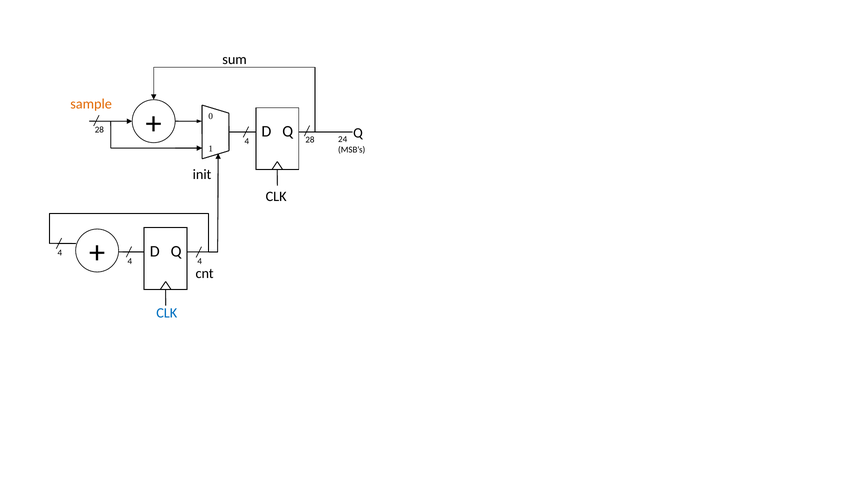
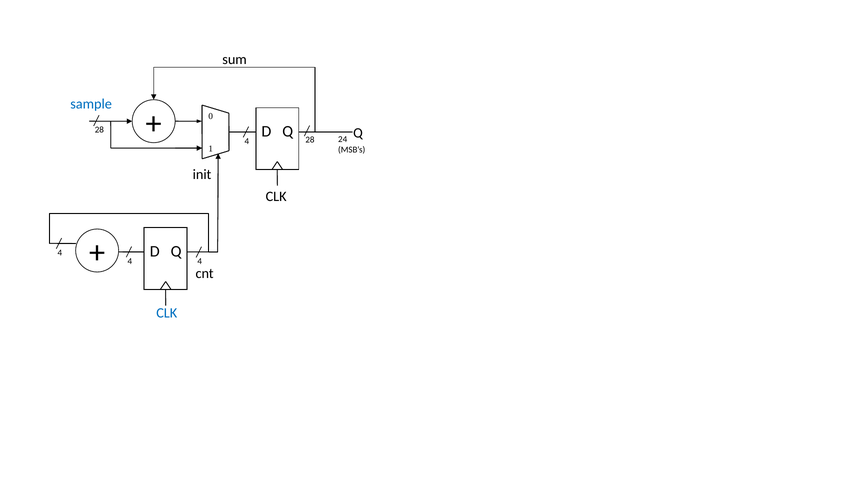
sample colour: orange -> blue
